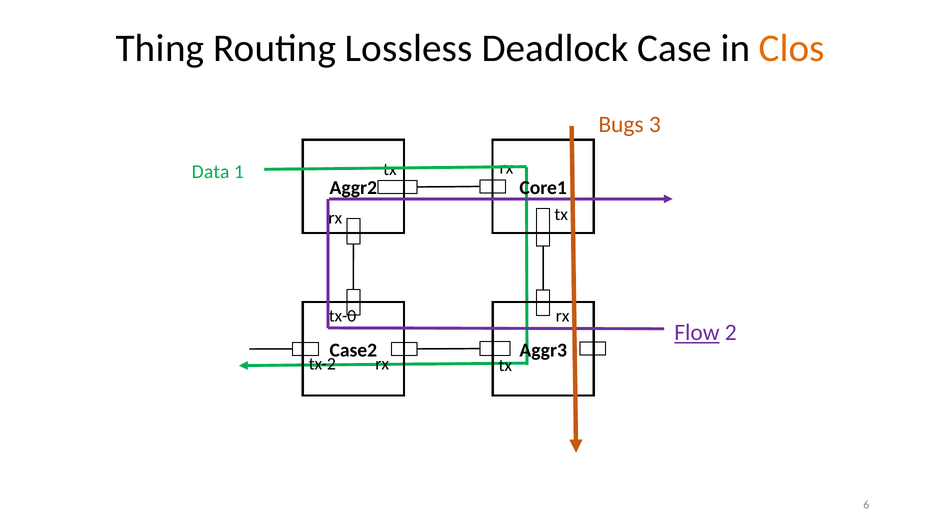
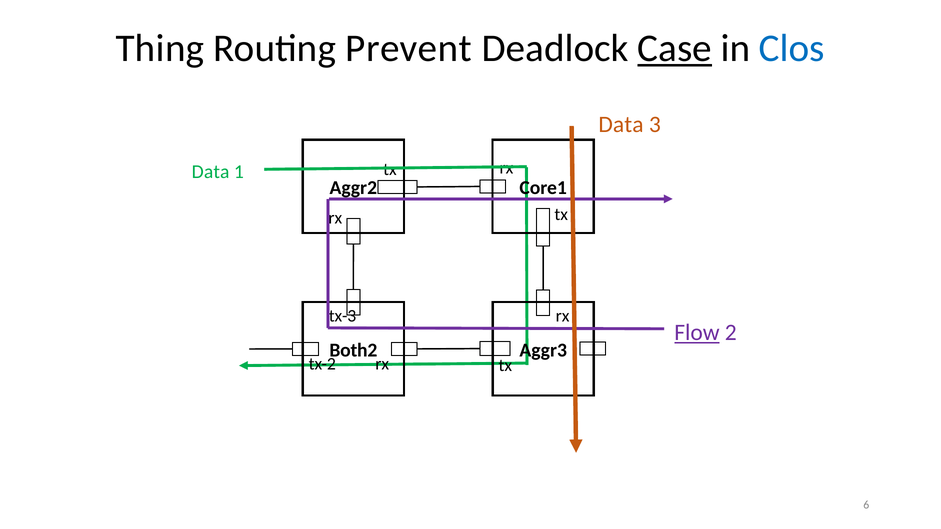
Lossless: Lossless -> Prevent
Case underline: none -> present
Clos colour: orange -> blue
Bugs at (621, 124): Bugs -> Data
tx-0: tx-0 -> tx-3
Case2: Case2 -> Both2
